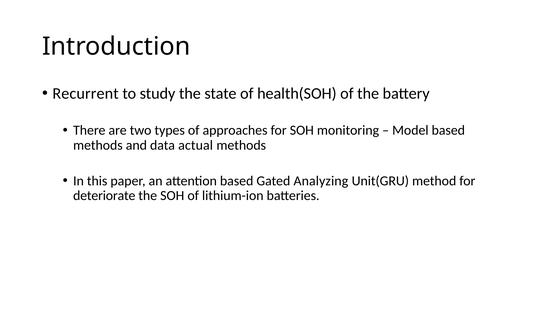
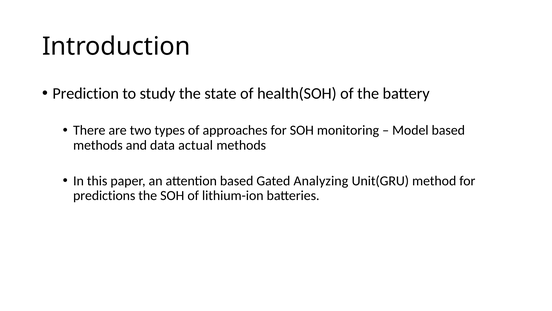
Recurrent: Recurrent -> Prediction
deteriorate: deteriorate -> predictions
